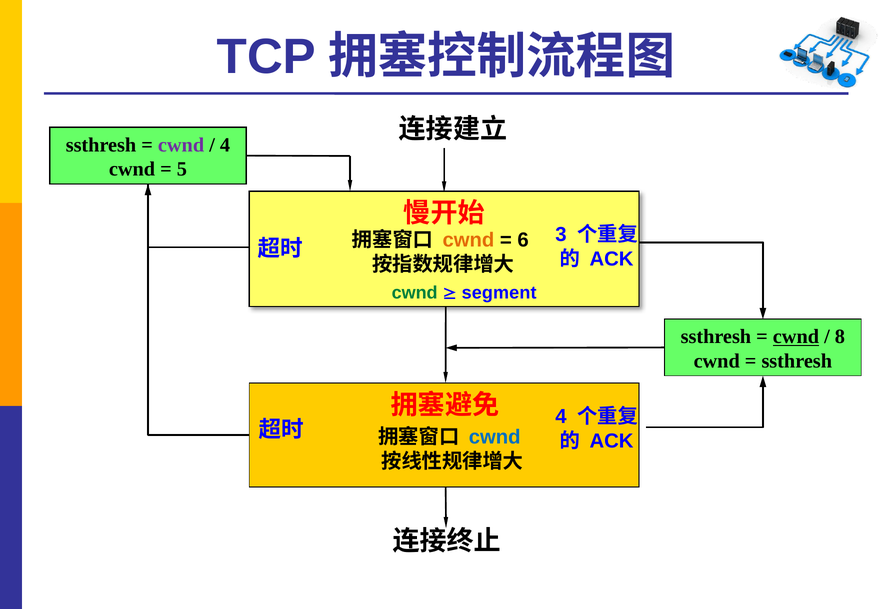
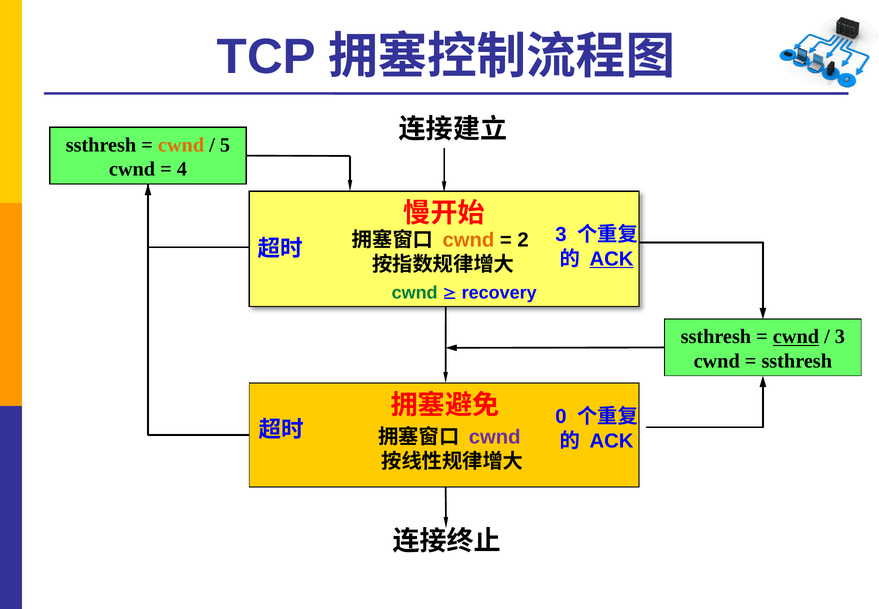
cwnd at (181, 145) colour: purple -> orange
4 at (225, 145): 4 -> 5
5: 5 -> 4
6: 6 -> 2
ACK at (612, 259) underline: none -> present
segment: segment -> recovery
8 at (840, 336): 8 -> 3
4 at (561, 416): 4 -> 0
cwnd at (495, 437) colour: blue -> purple
